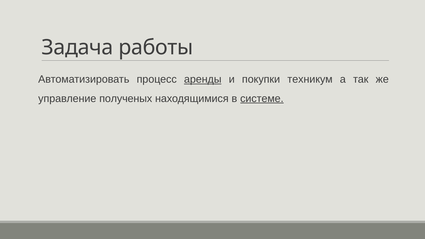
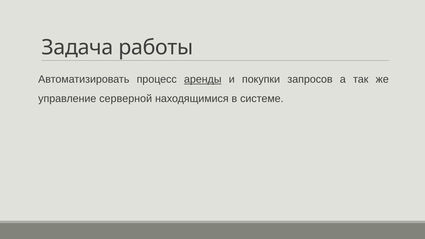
техникум: техникум -> запросов
полученых: полученых -> серверной
системе underline: present -> none
